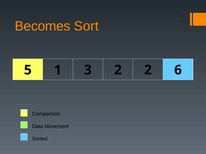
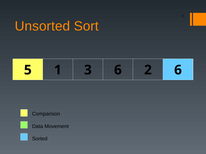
Becomes: Becomes -> Unsorted
3 2: 2 -> 6
